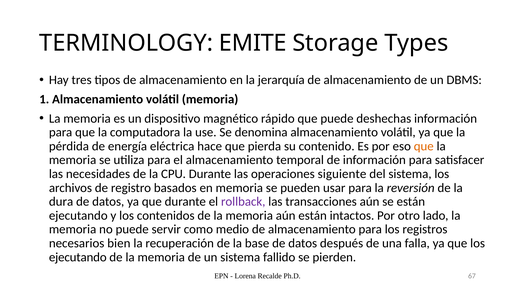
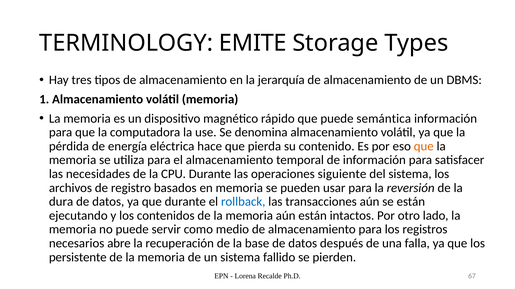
deshechas: deshechas -> semántica
rollback colour: purple -> blue
bien: bien -> abre
ejecutando at (78, 258): ejecutando -> persistente
